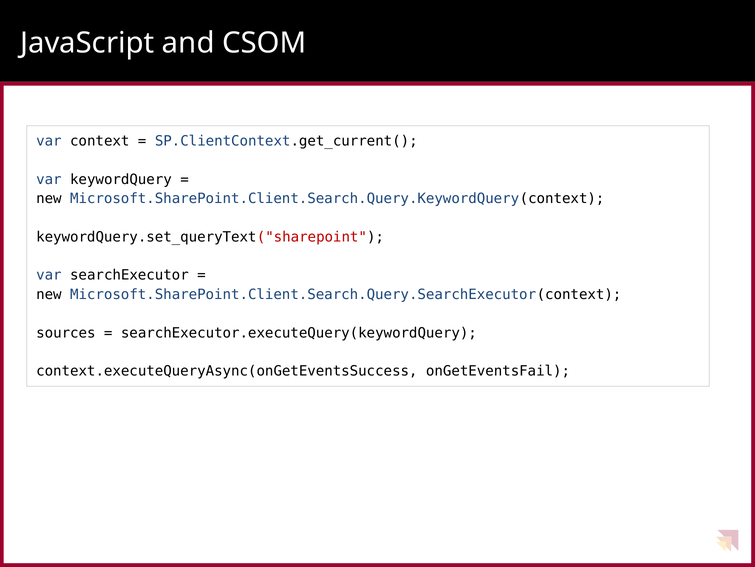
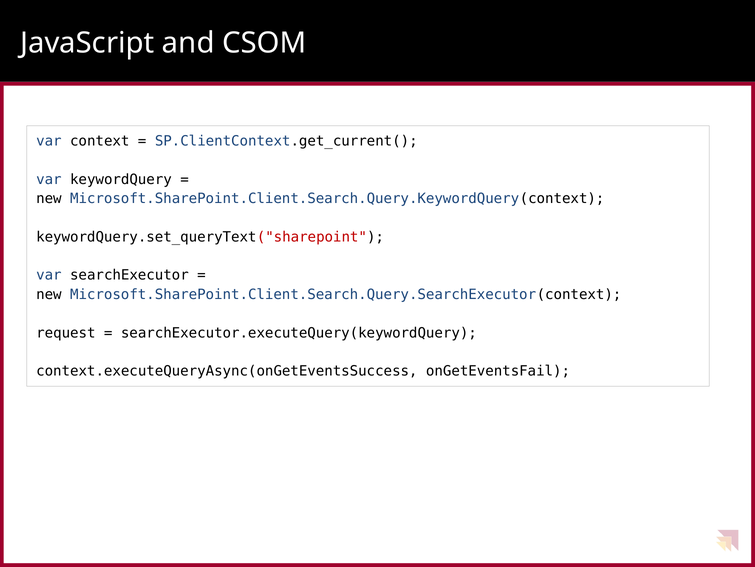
sources: sources -> request
